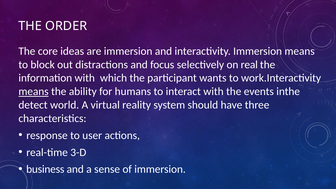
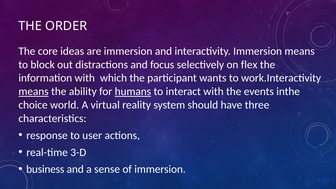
real: real -> flex
humans underline: none -> present
detect: detect -> choice
